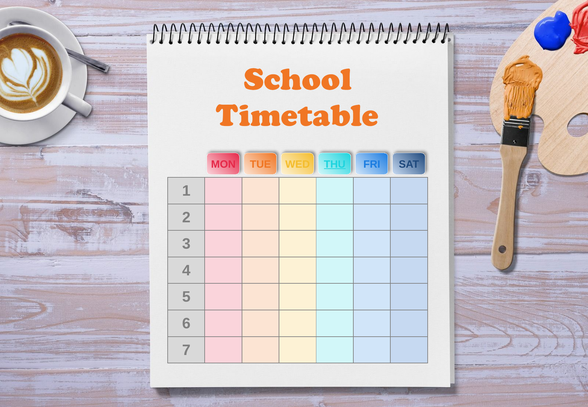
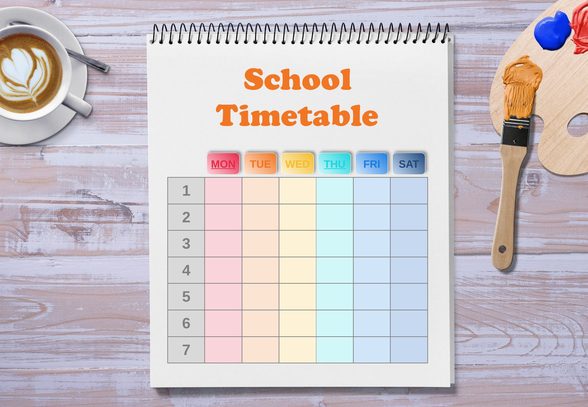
MON underline: none -> present
